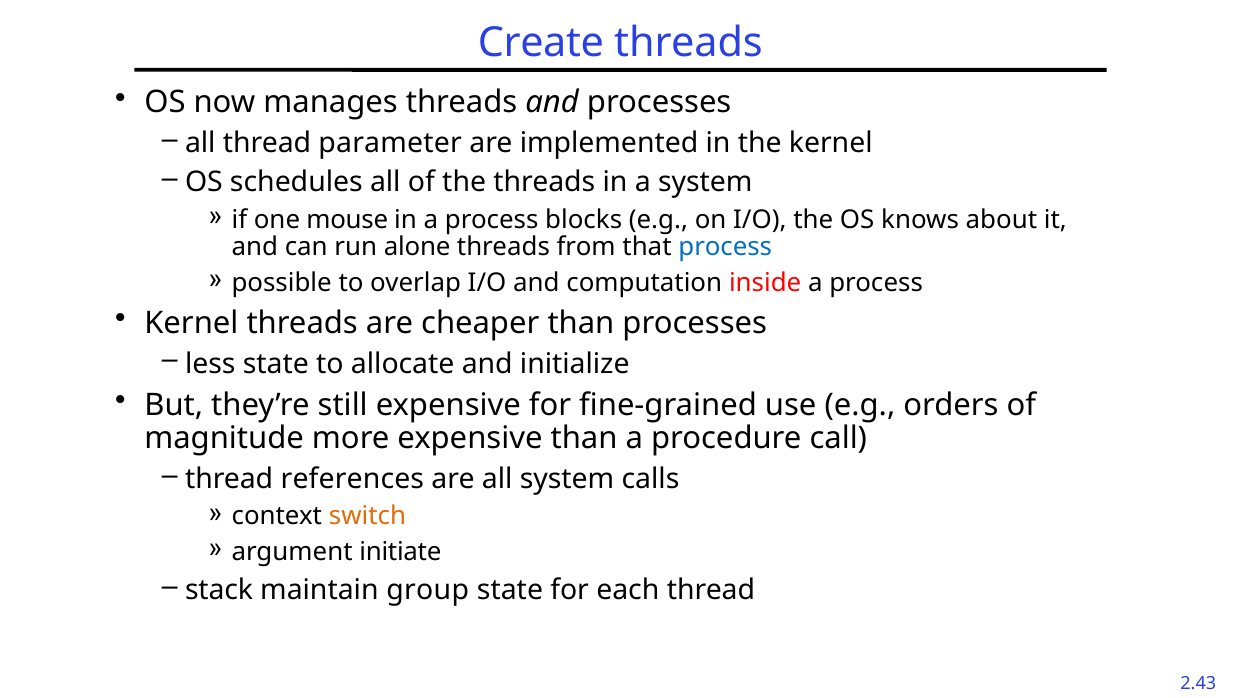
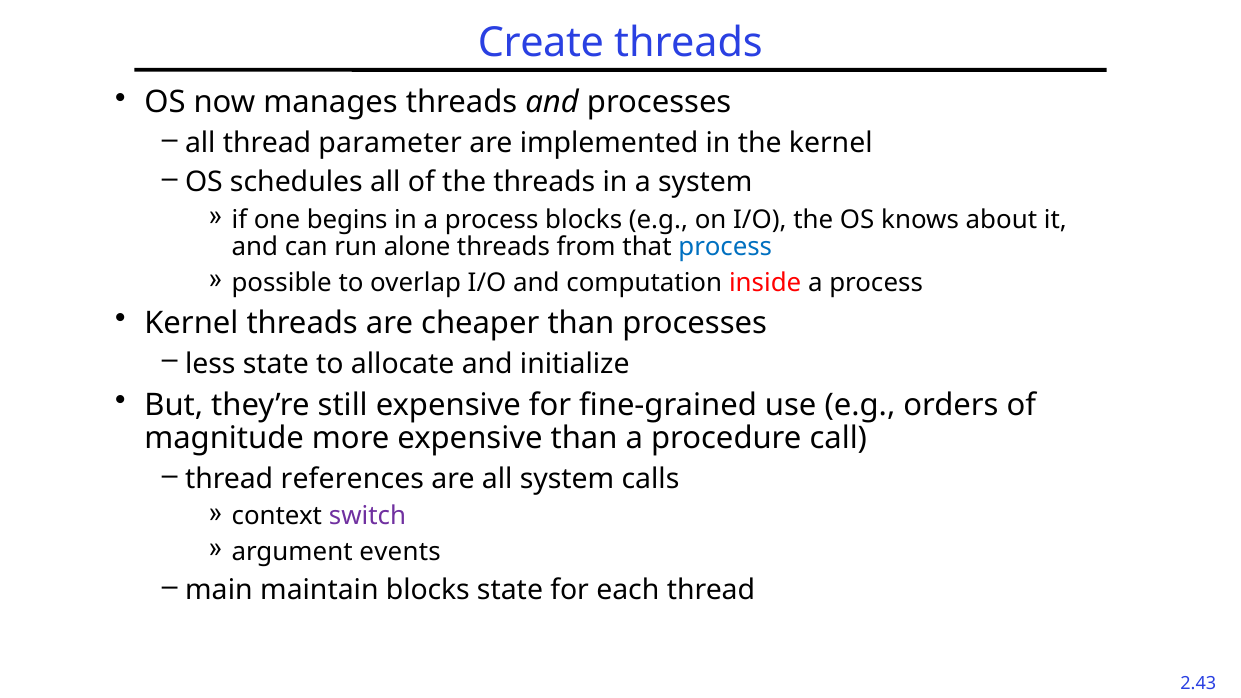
mouse: mouse -> begins
switch colour: orange -> purple
initiate: initiate -> events
stack: stack -> main
maintain group: group -> blocks
